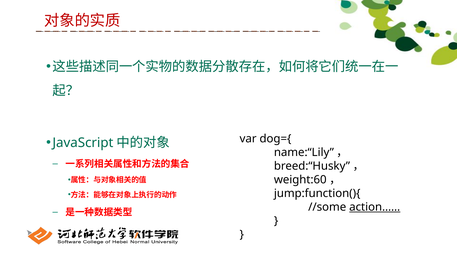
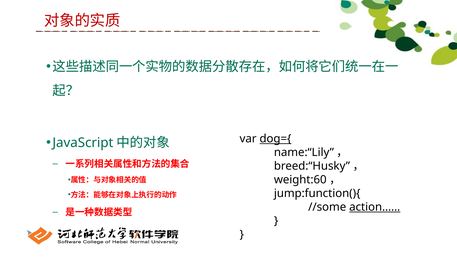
dog={ underline: none -> present
